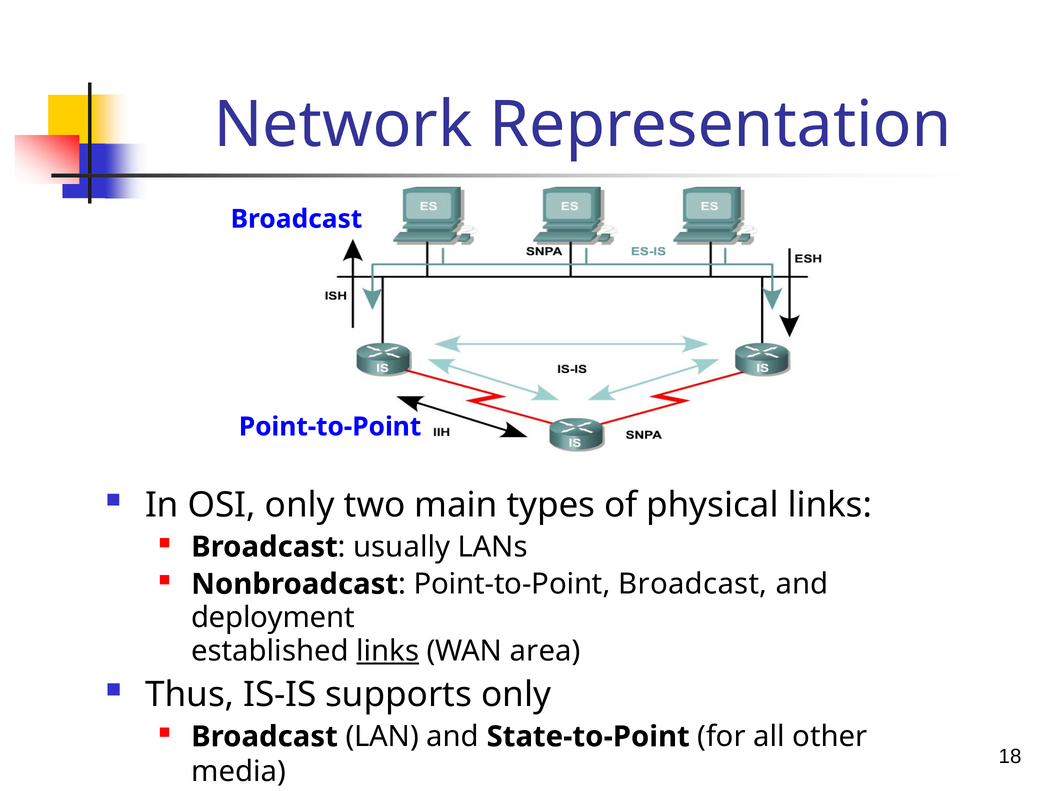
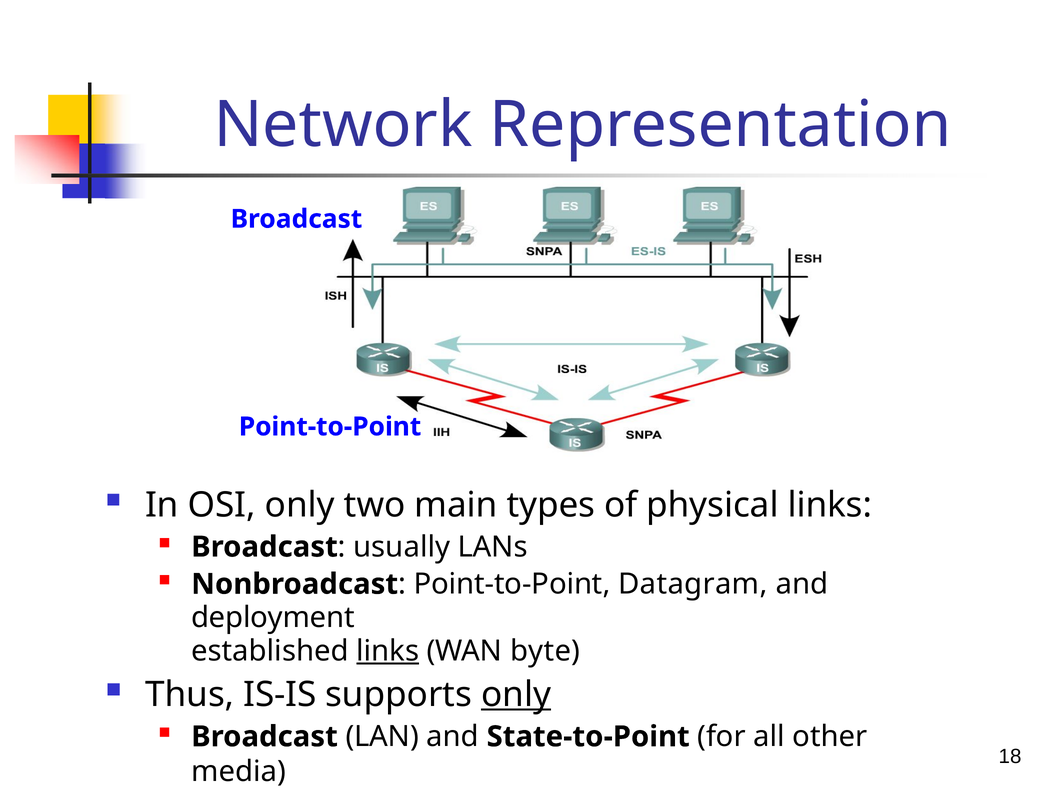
Point-to-Point Broadcast: Broadcast -> Datagram
area: area -> byte
only at (516, 695) underline: none -> present
